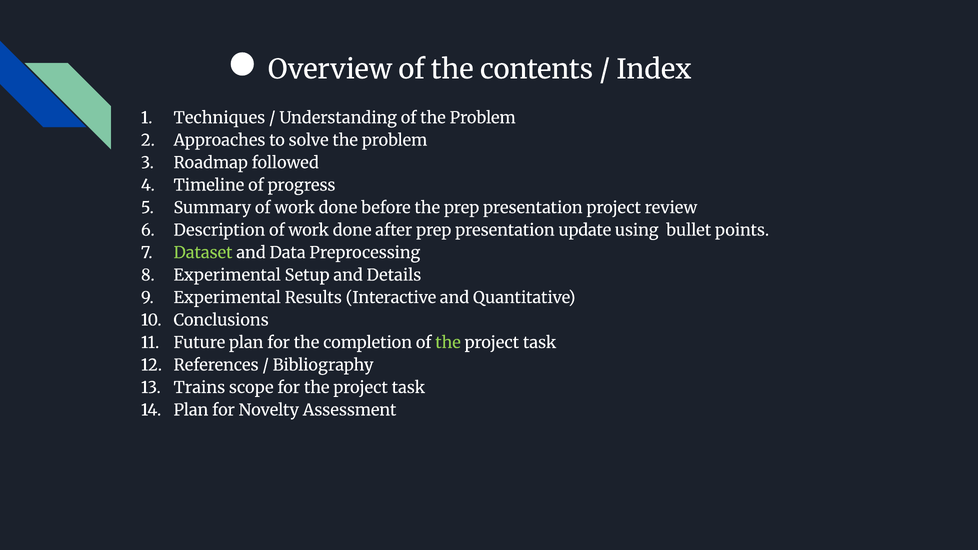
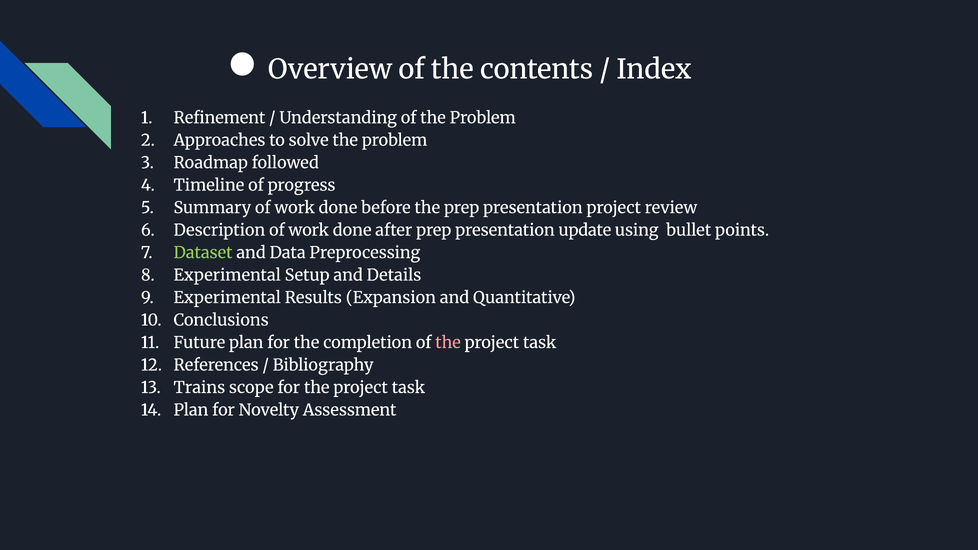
Techniques: Techniques -> Refinement
Interactive: Interactive -> Expansion
the at (448, 343) colour: light green -> pink
